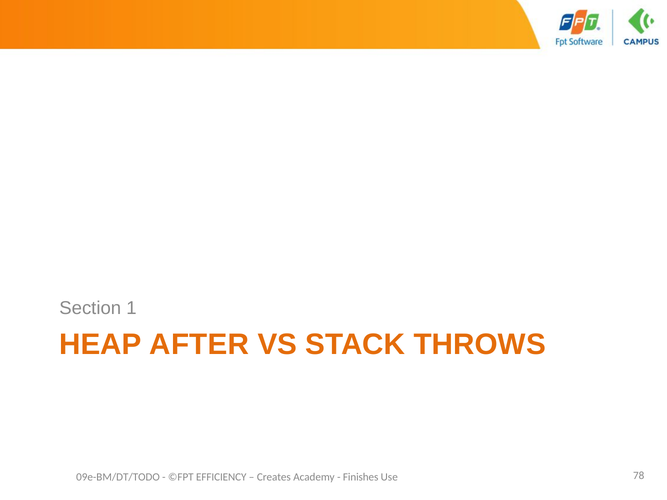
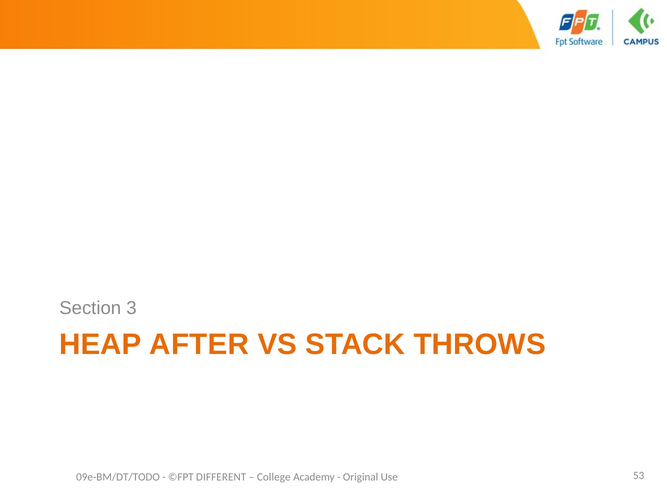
1: 1 -> 3
EFFICIENCY: EFFICIENCY -> DIFFERENT
Creates: Creates -> College
Finishes: Finishes -> Original
78: 78 -> 53
